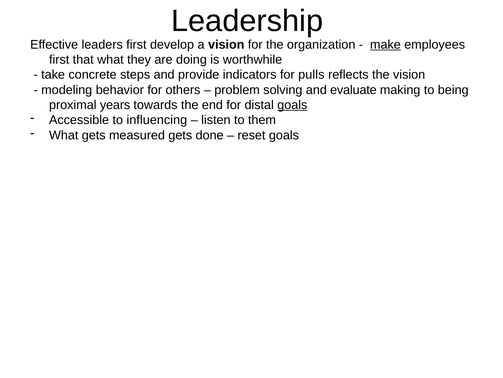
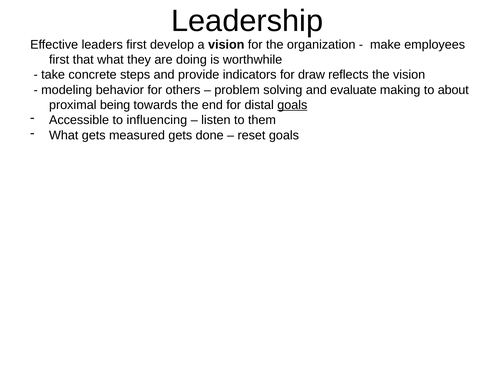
make underline: present -> none
pulls: pulls -> draw
being: being -> about
years: years -> being
